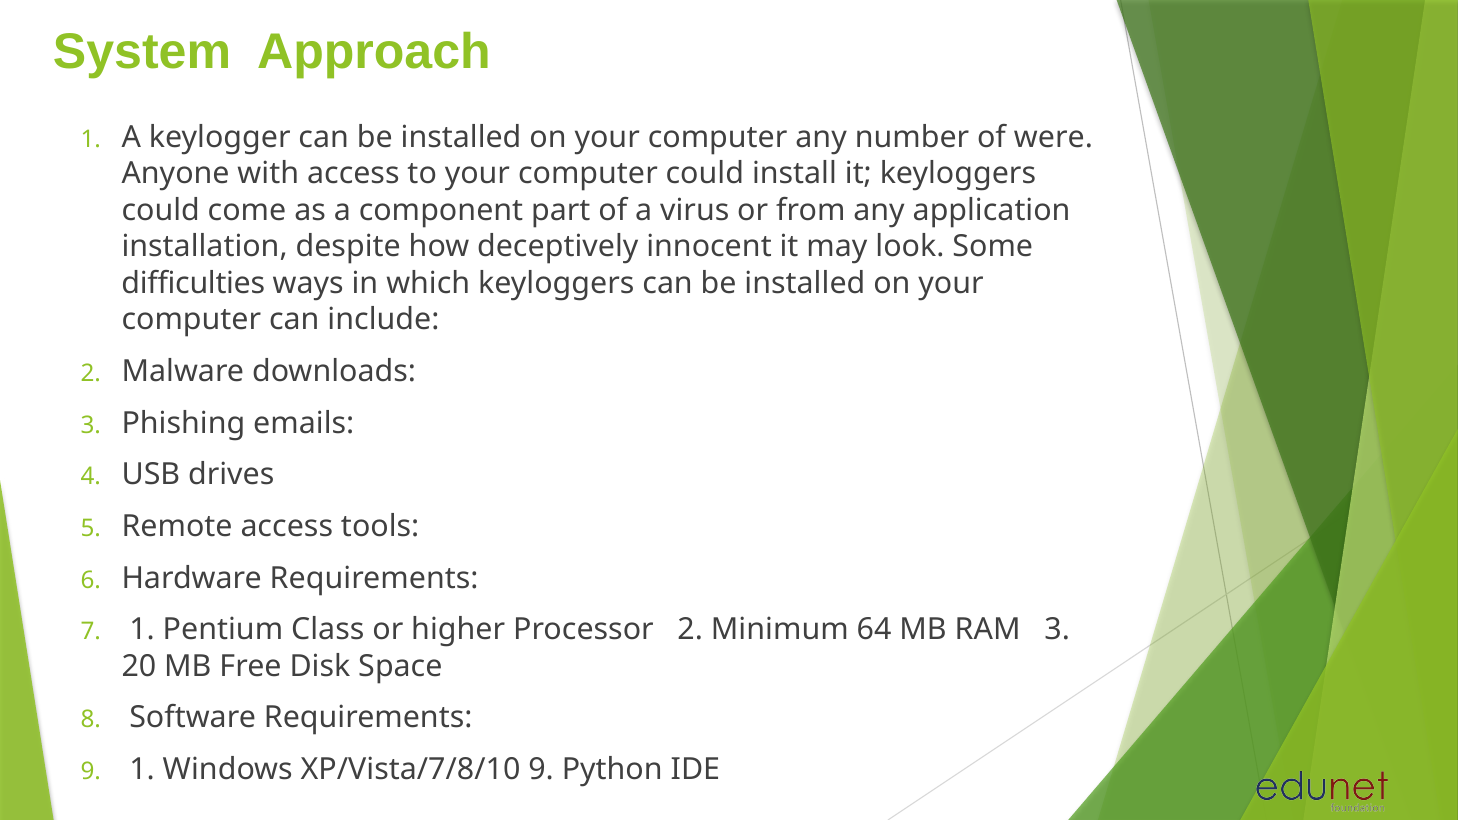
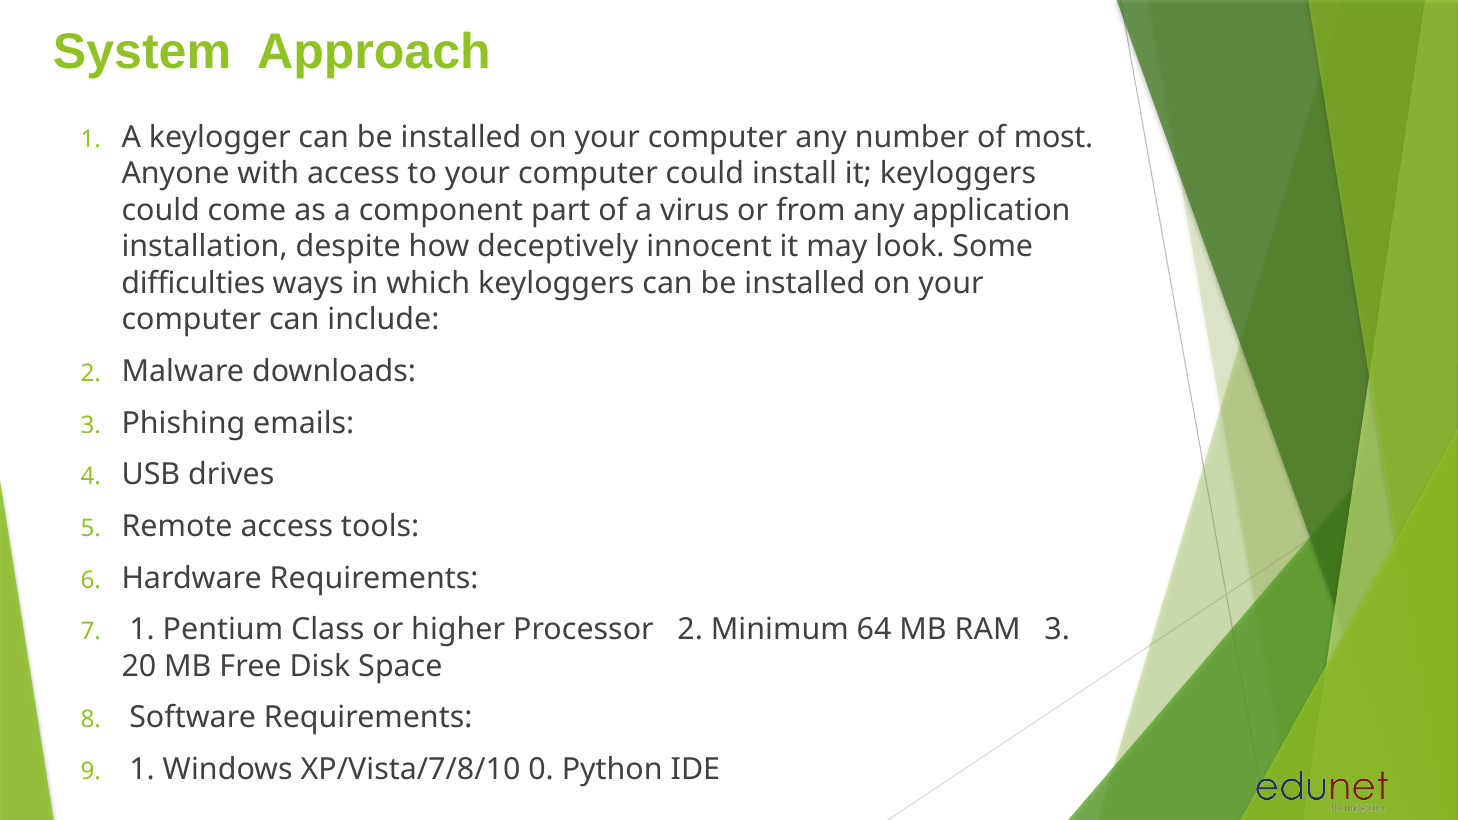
were: were -> most
XP/Vista/7/8/10 9: 9 -> 0
